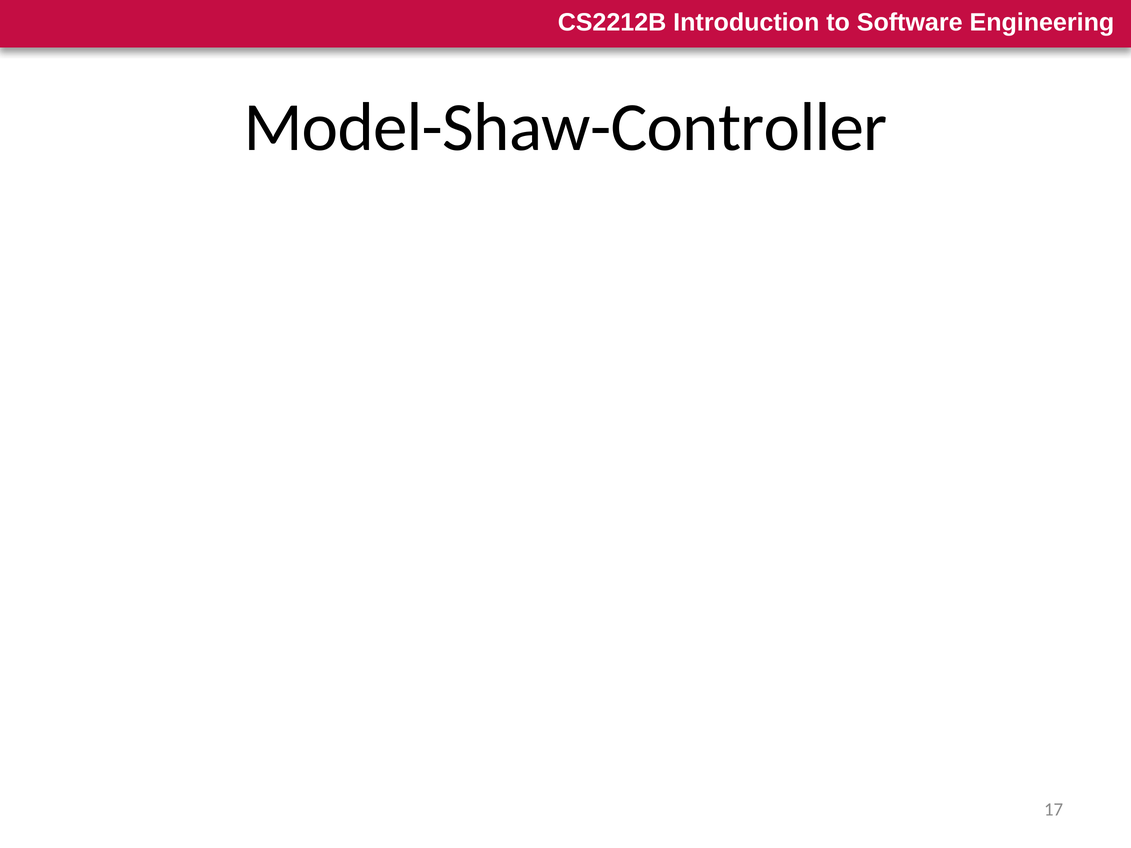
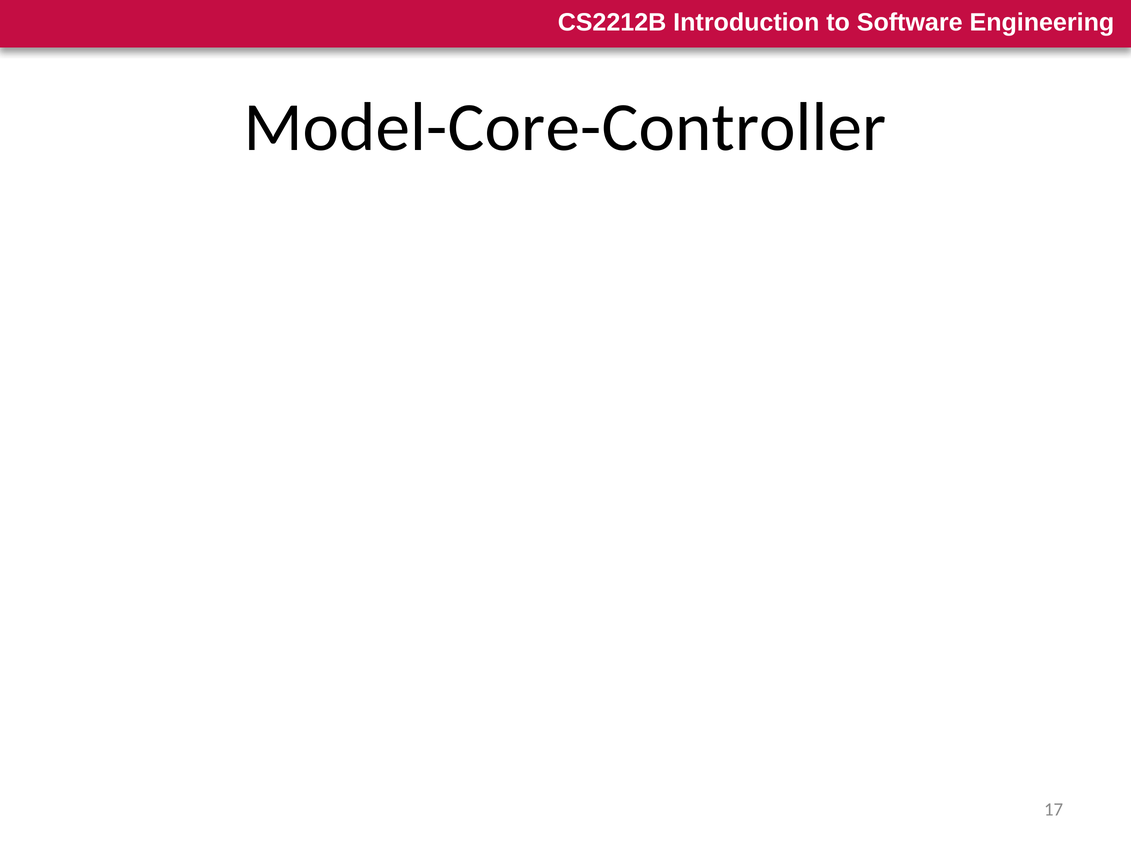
Model-Shaw-Controller: Model-Shaw-Controller -> Model-Core-Controller
